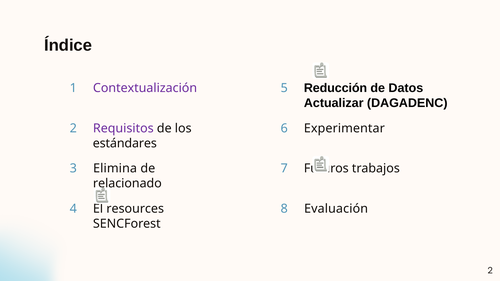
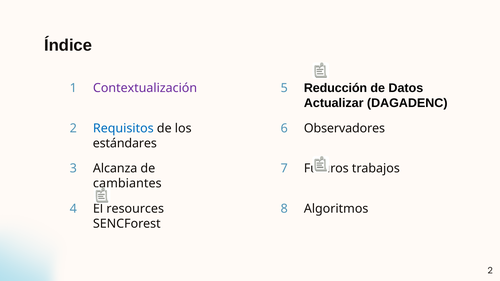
Requisitos colour: purple -> blue
Experimentar: Experimentar -> Observadores
Elimina: Elimina -> Alcanza
relacionado: relacionado -> cambiantes
Evaluación: Evaluación -> Algoritmos
